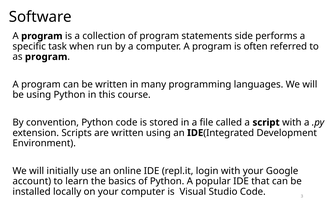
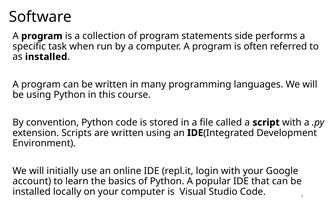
as program: program -> installed
